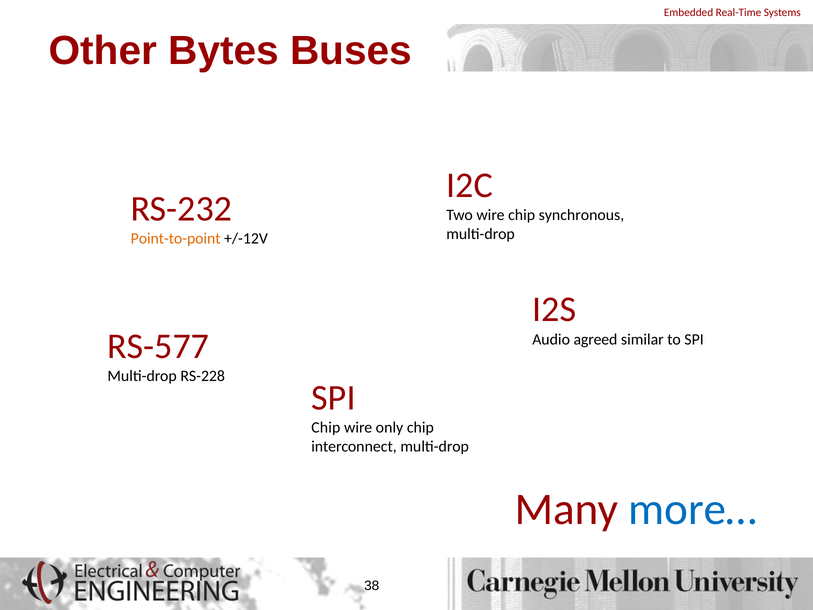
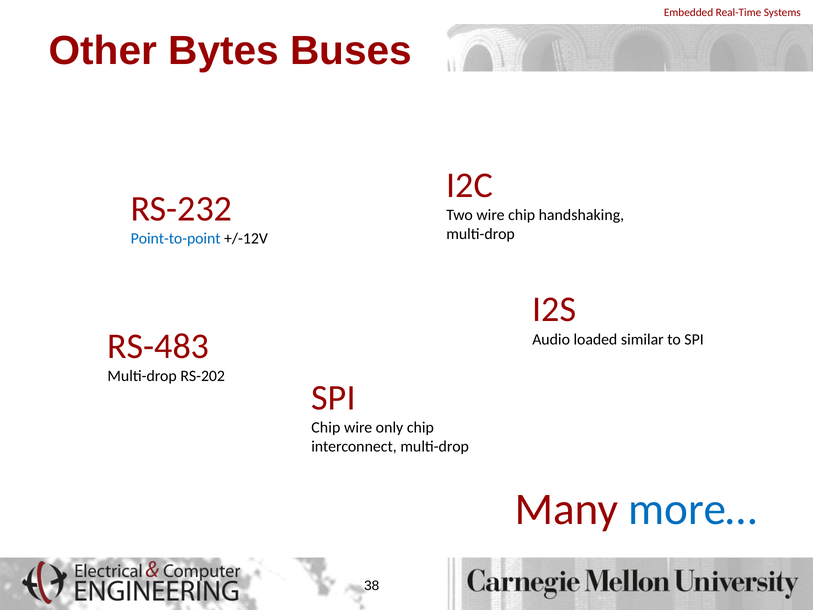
synchronous: synchronous -> handshaking
Point-to-point colour: orange -> blue
RS-577: RS-577 -> RS-483
agreed: agreed -> loaded
RS-228: RS-228 -> RS-202
